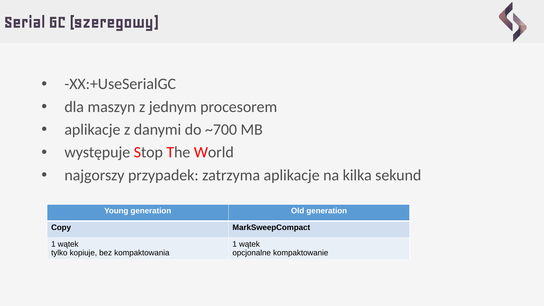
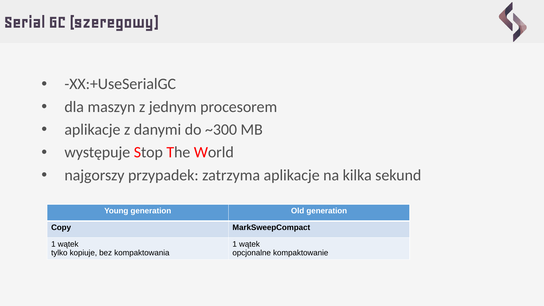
~700: ~700 -> ~300
